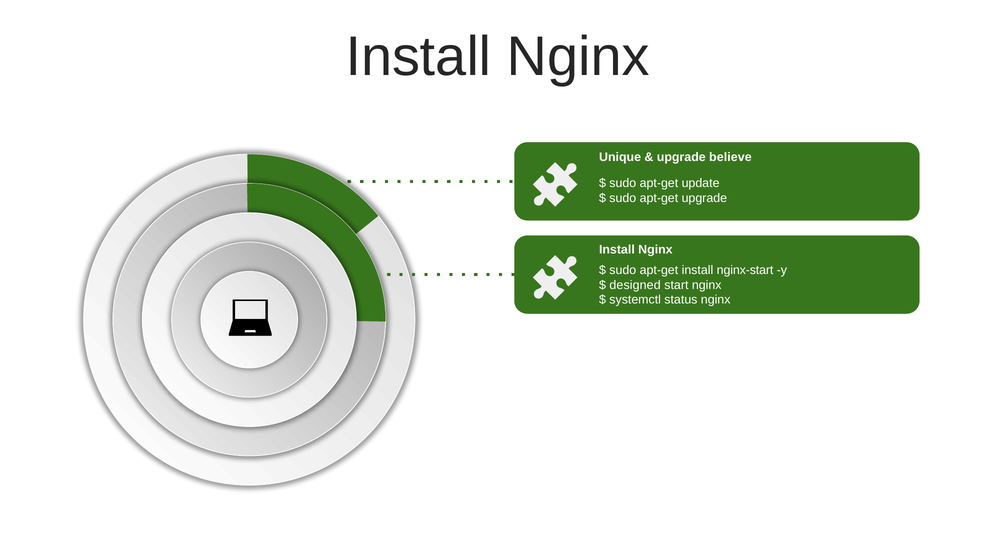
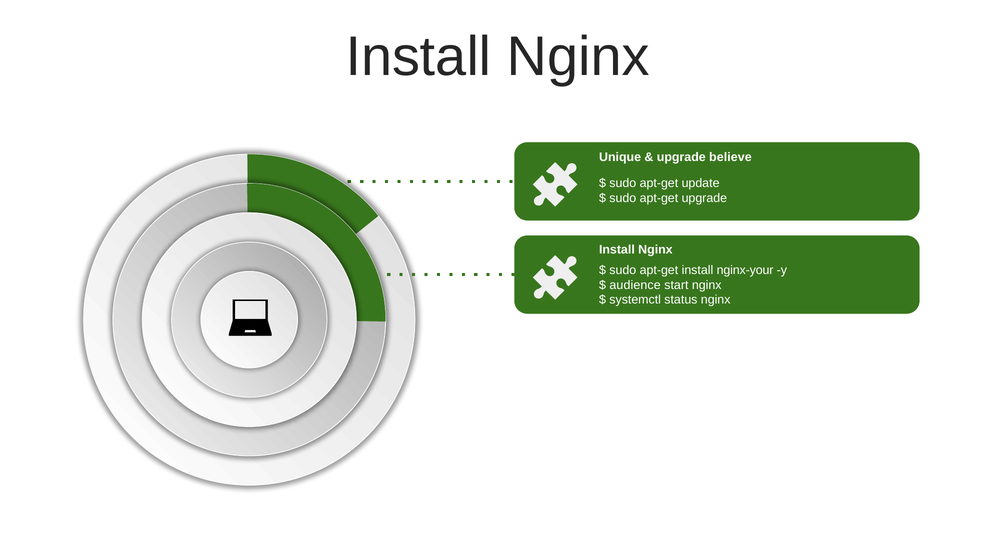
nginx-start: nginx-start -> nginx-your
designed: designed -> audience
